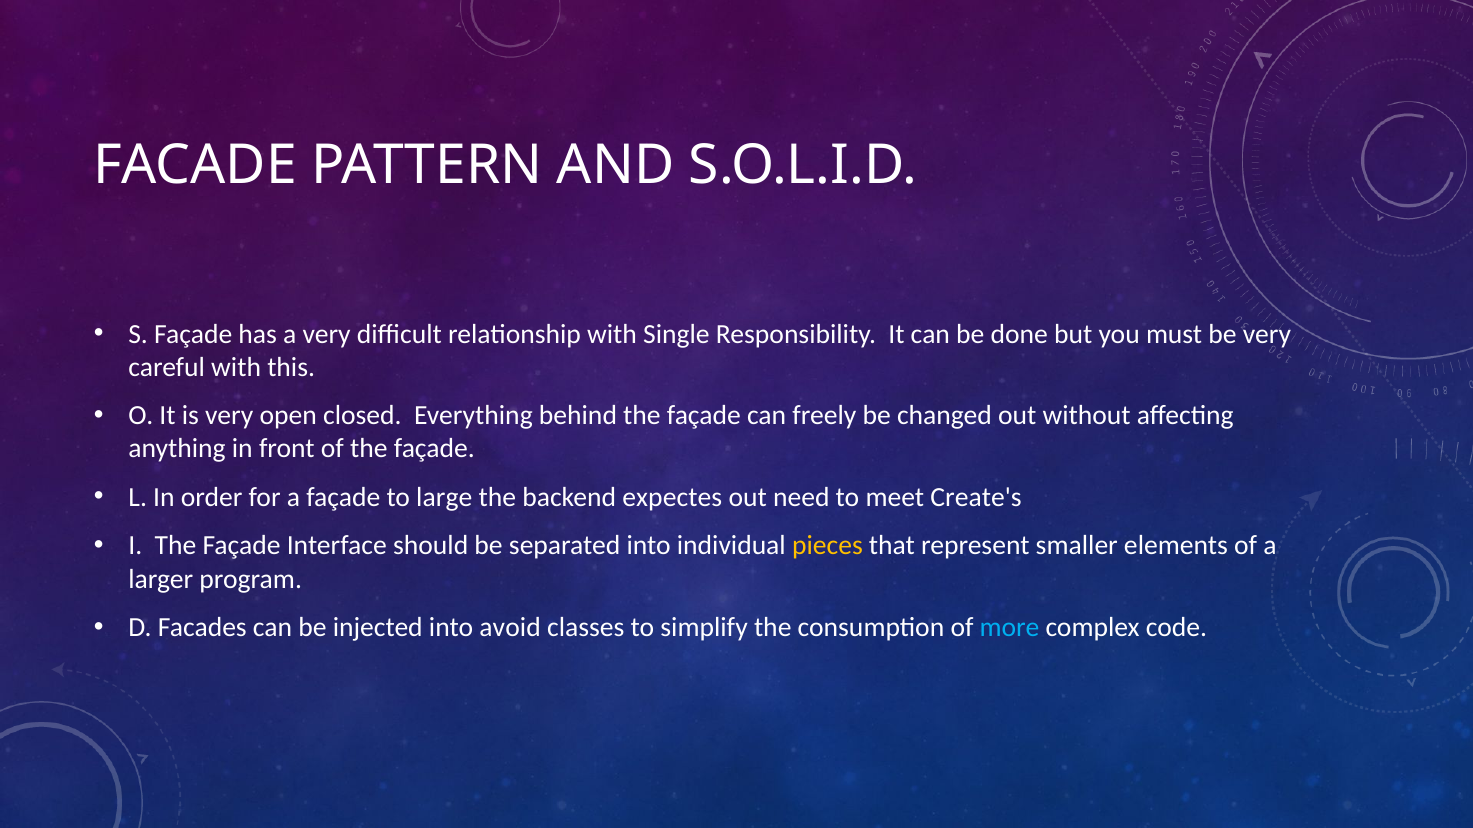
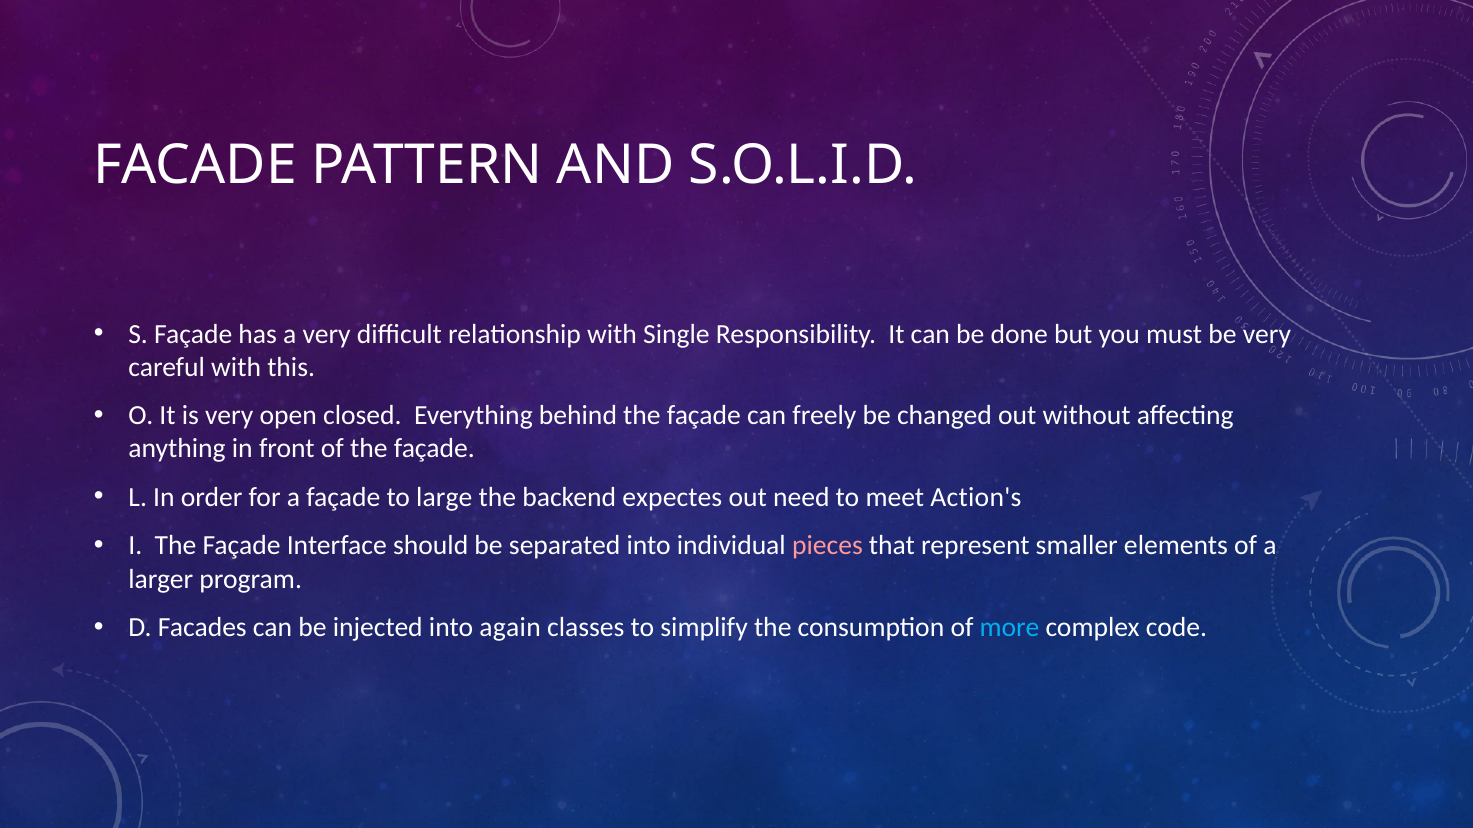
Create's: Create's -> Action's
pieces colour: yellow -> pink
avoid: avoid -> again
